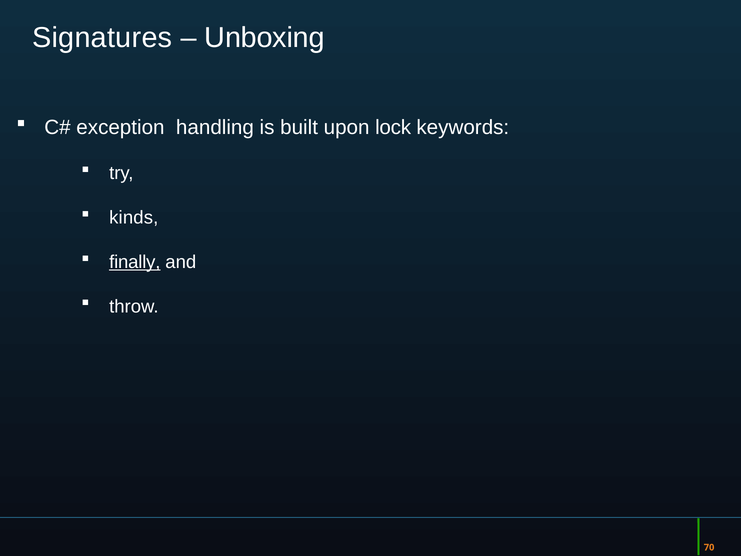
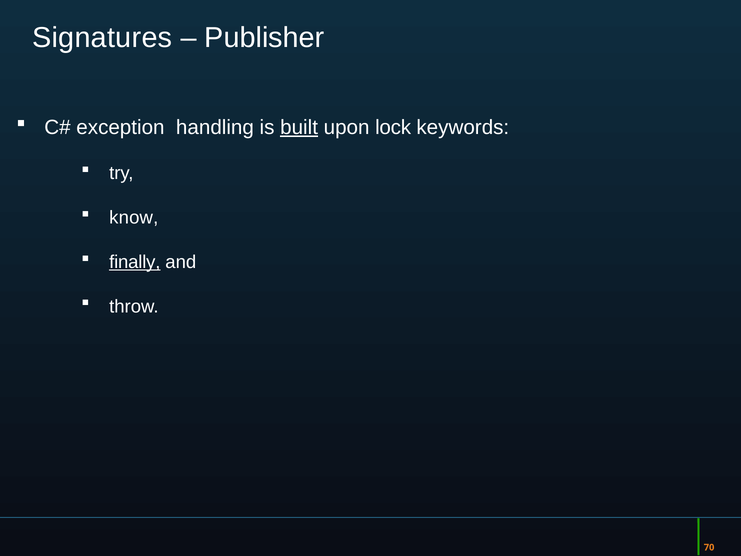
Unboxing: Unboxing -> Publisher
built underline: none -> present
kinds: kinds -> know
